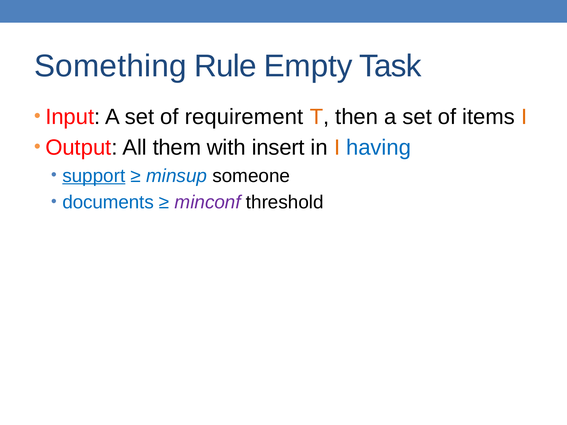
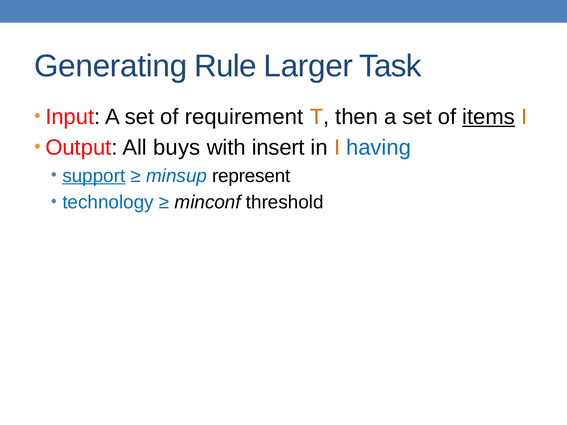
Something: Something -> Generating
Empty: Empty -> Larger
items underline: none -> present
them: them -> buys
someone: someone -> represent
documents: documents -> technology
minconf colour: purple -> black
